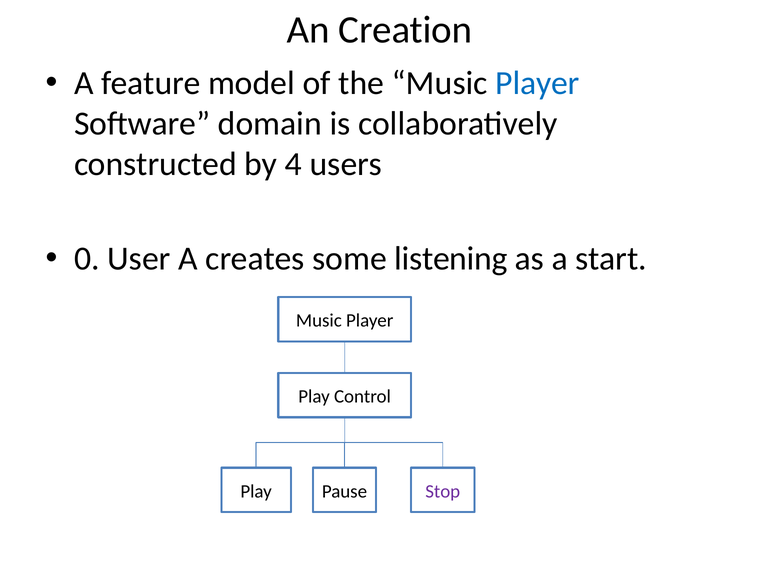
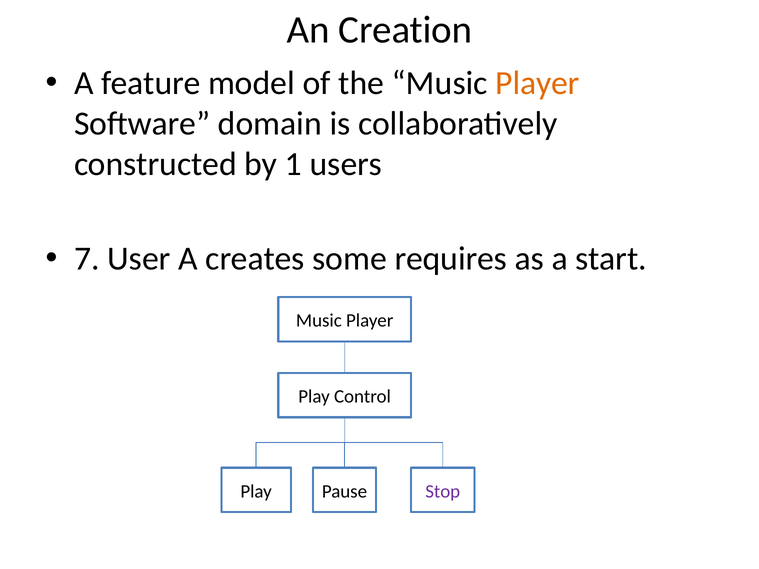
Player at (538, 83) colour: blue -> orange
4: 4 -> 1
0: 0 -> 7
listening: listening -> requires
